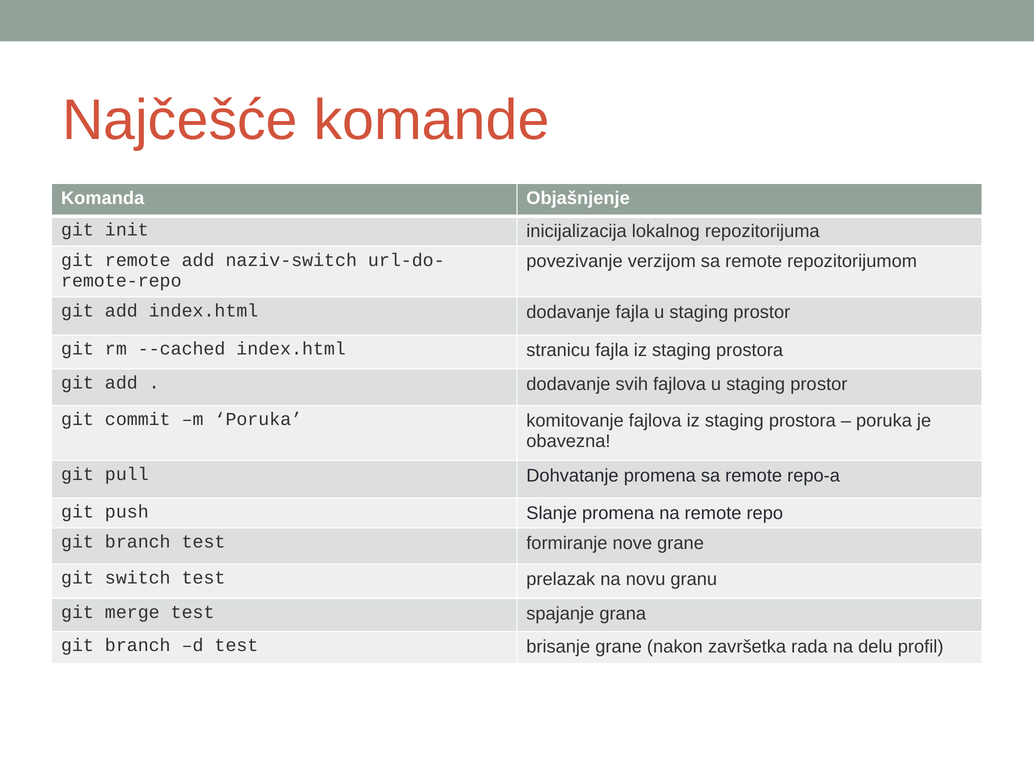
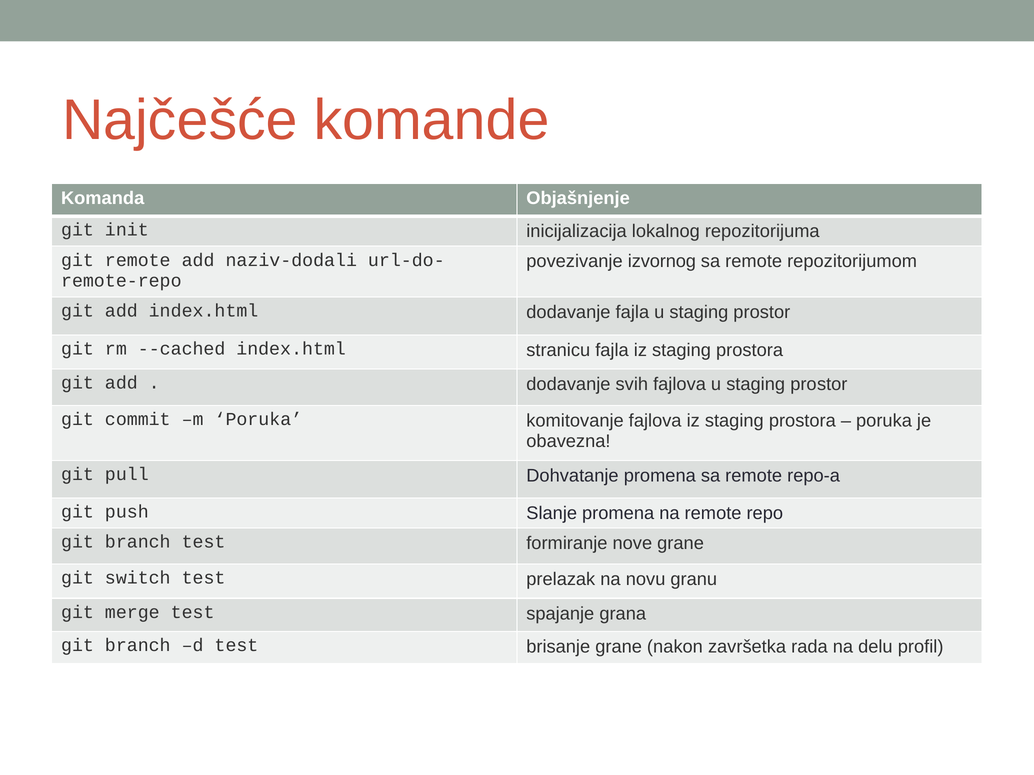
verzijom: verzijom -> izvornog
naziv-switch: naziv-switch -> naziv-dodali
